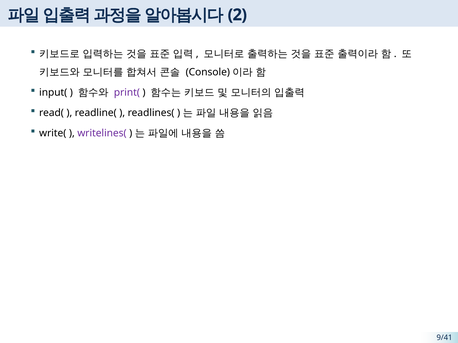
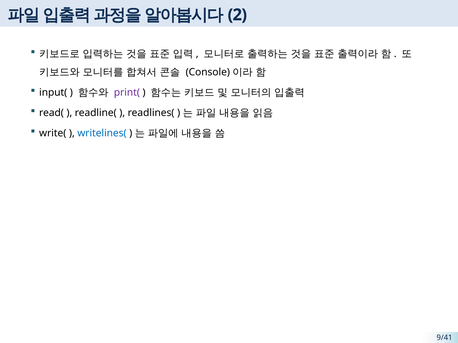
writelines( colour: purple -> blue
